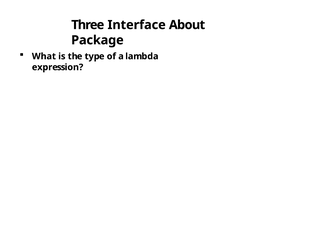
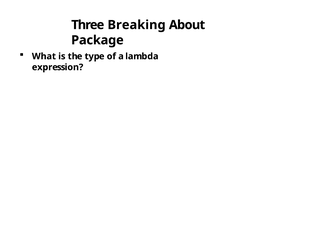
Interface: Interface -> Breaking
